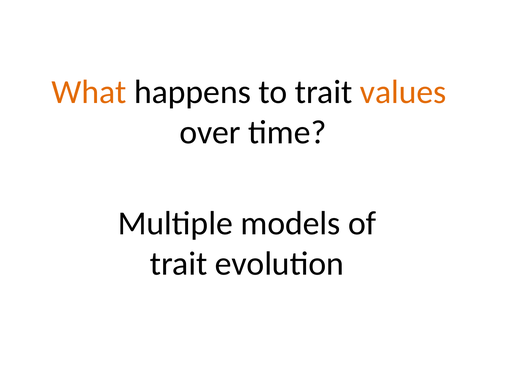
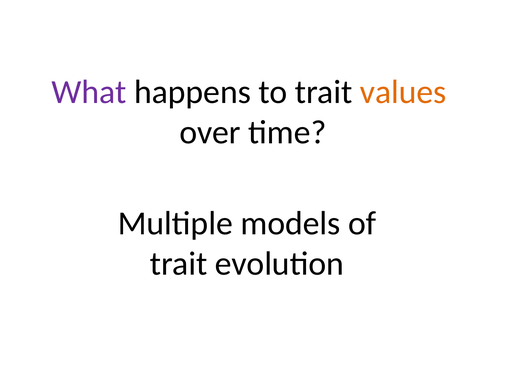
What colour: orange -> purple
